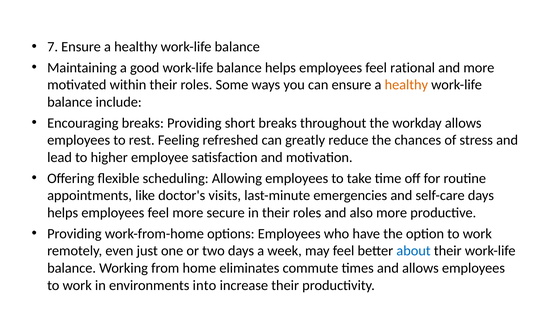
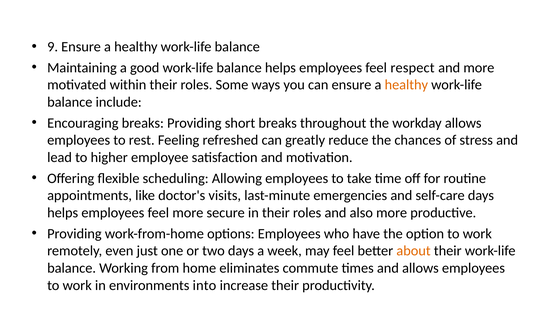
7: 7 -> 9
rational: rational -> respect
about colour: blue -> orange
